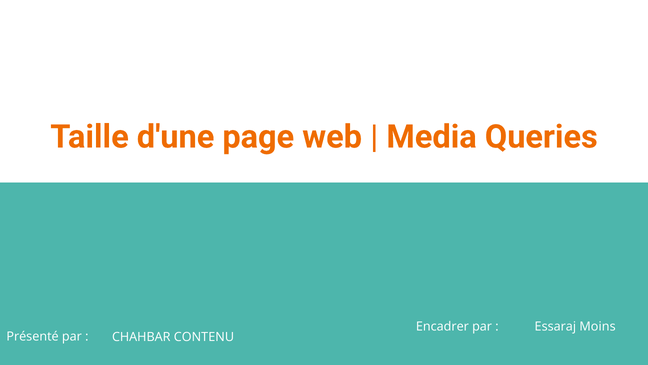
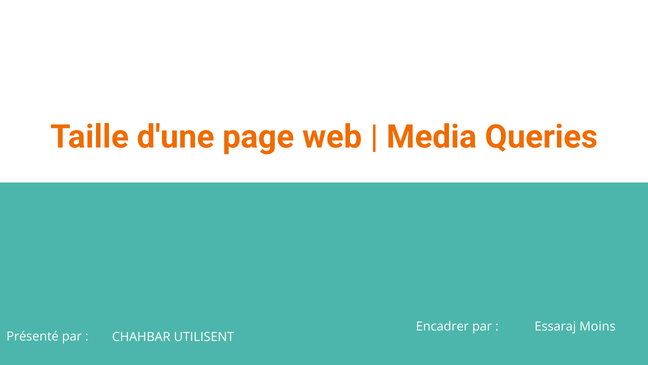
CONTENU: CONTENU -> UTILISENT
